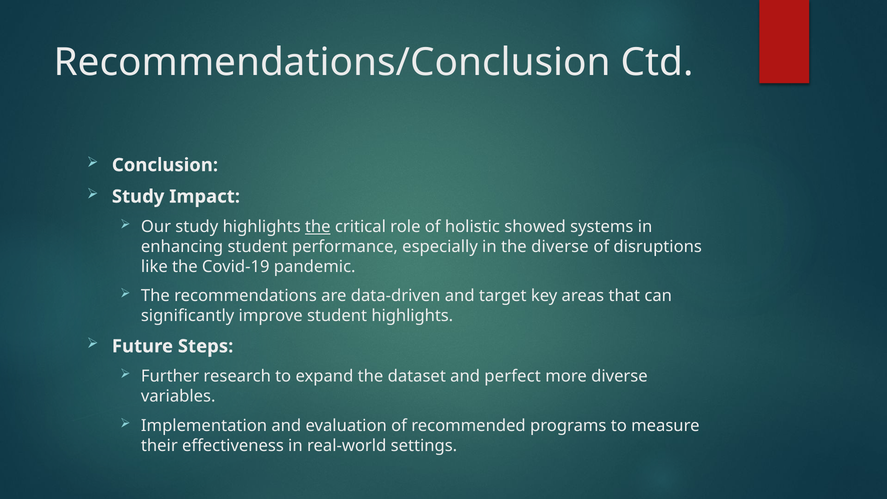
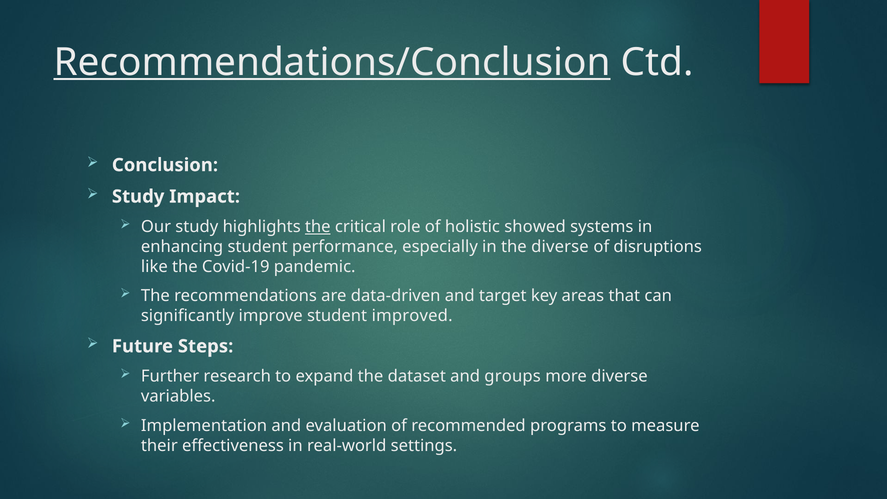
Recommendations/Conclusion underline: none -> present
student highlights: highlights -> improved
perfect: perfect -> groups
